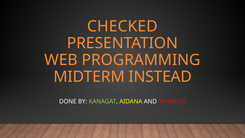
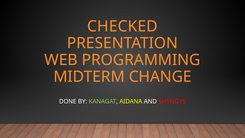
INSTEAD: INSTEAD -> CHANGE
